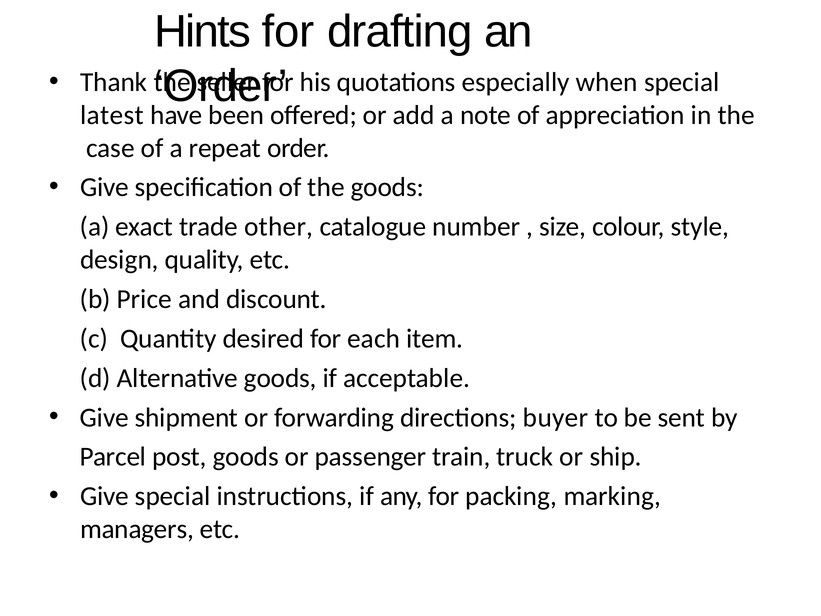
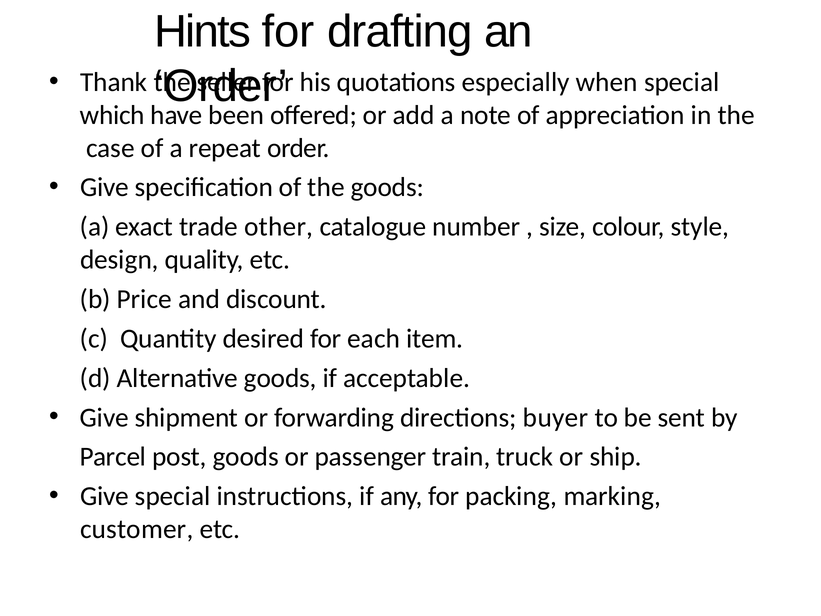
latest: latest -> which
managers: managers -> customer
